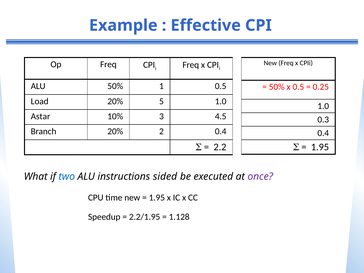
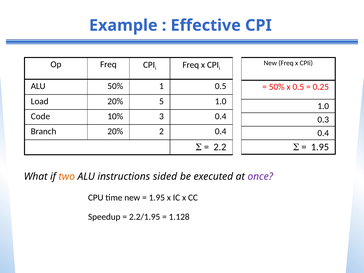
Astar: Astar -> Code
3 4.5: 4.5 -> 0.4
two colour: blue -> orange
